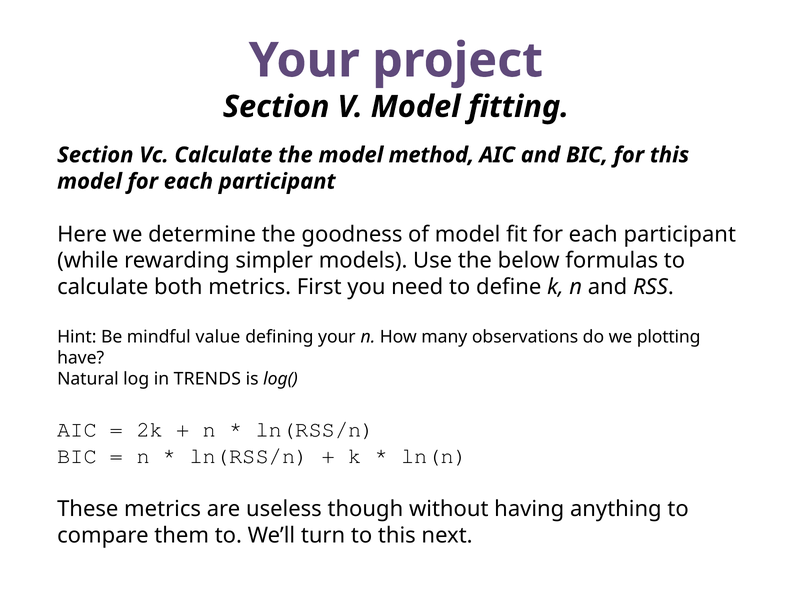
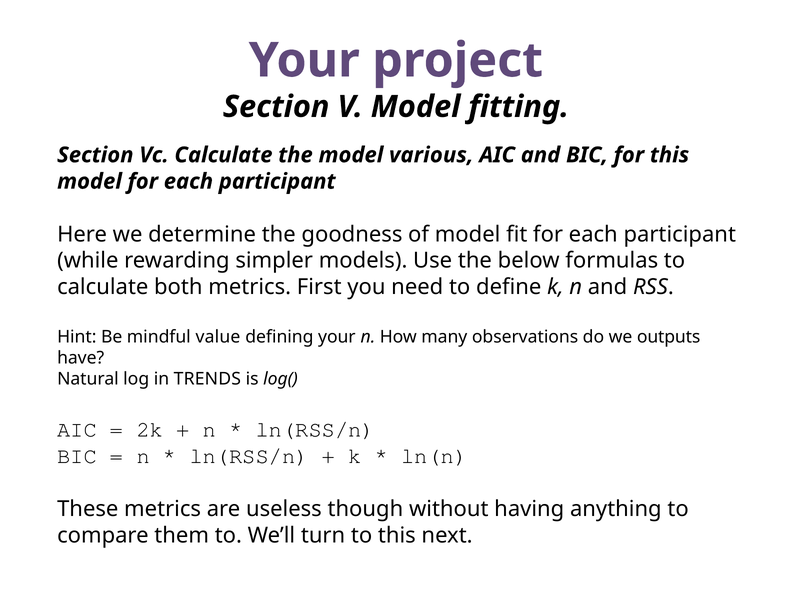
method: method -> various
plotting: plotting -> outputs
